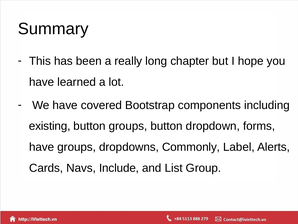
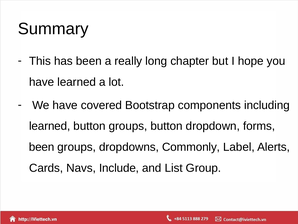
existing at (50, 126): existing -> learned
have at (42, 147): have -> been
